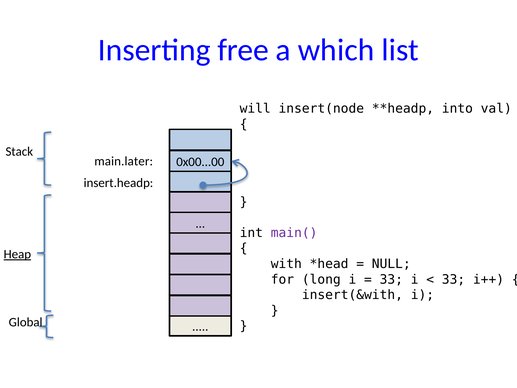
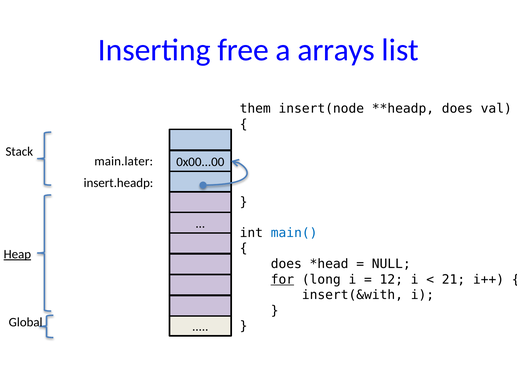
which: which -> arrays
will: will -> them
into at (457, 109): into -> does
main( colour: purple -> blue
with at (286, 264): with -> does
for underline: none -> present
33 at (391, 279): 33 -> 12
33 at (454, 279): 33 -> 21
